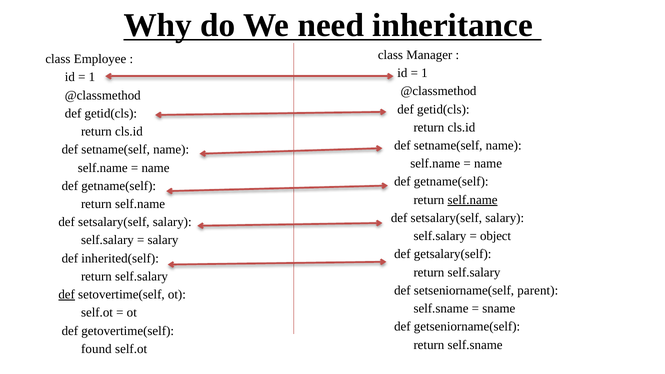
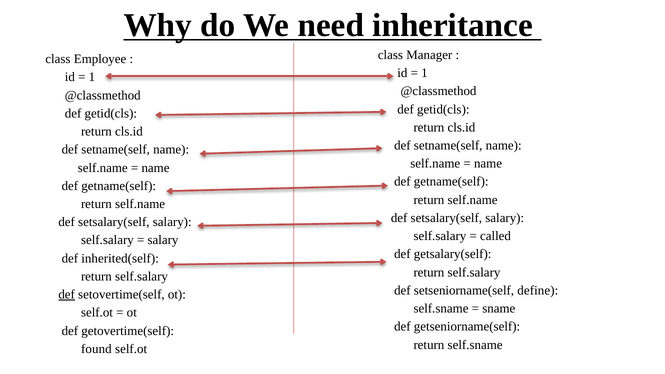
self.name at (473, 200) underline: present -> none
object: object -> called
parent: parent -> define
